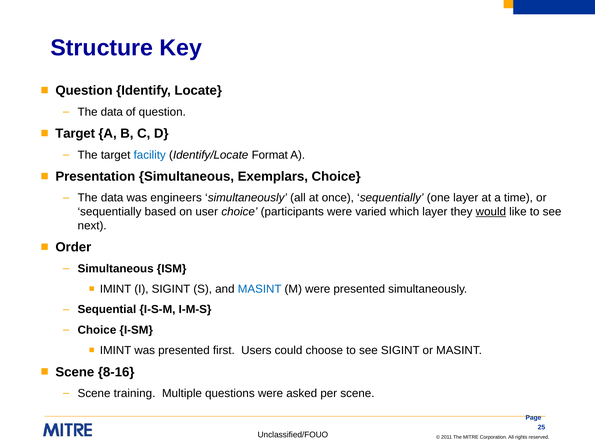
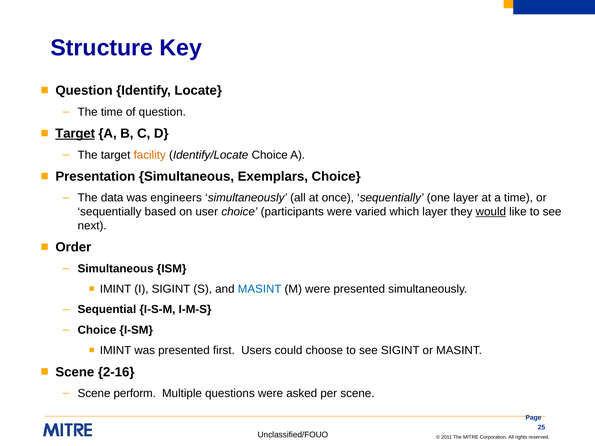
data at (112, 112): data -> time
Target at (75, 134) underline: none -> present
facility colour: blue -> orange
Identify/Locate Format: Format -> Choice
8-16: 8-16 -> 2-16
training: training -> perform
